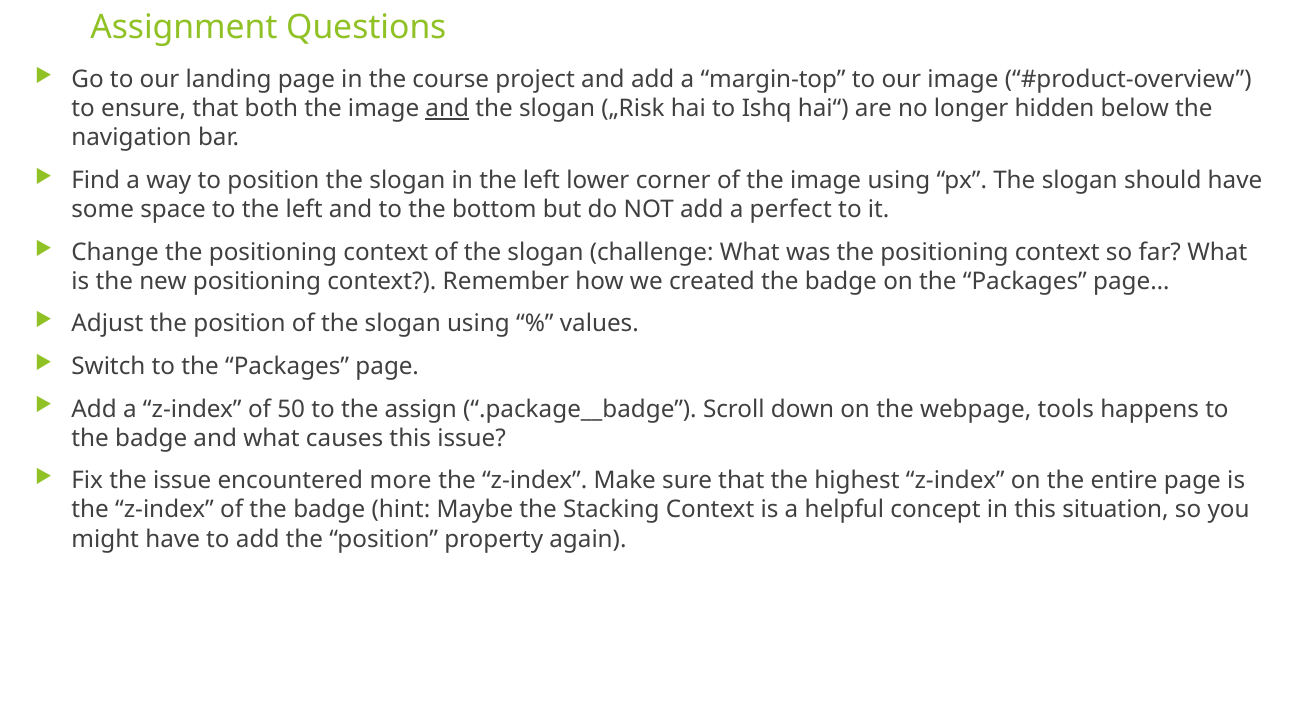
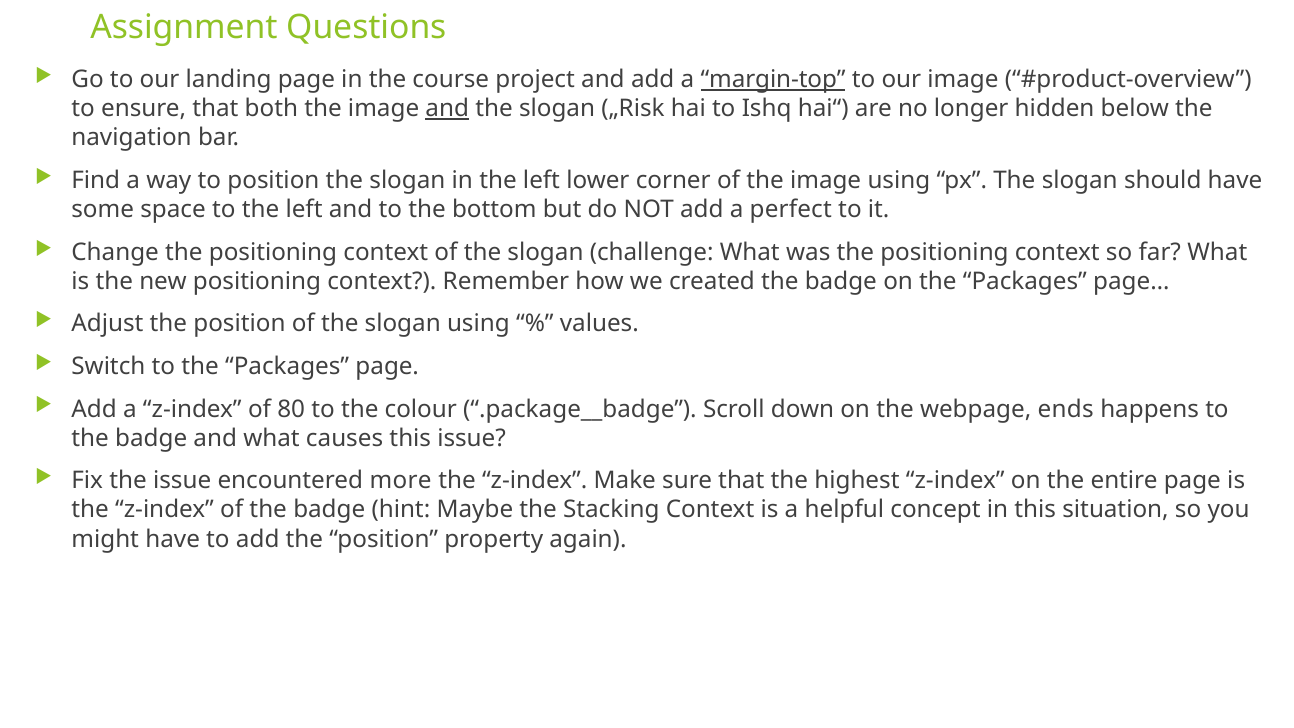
margin-top underline: none -> present
50: 50 -> 80
assign: assign -> colour
tools: tools -> ends
